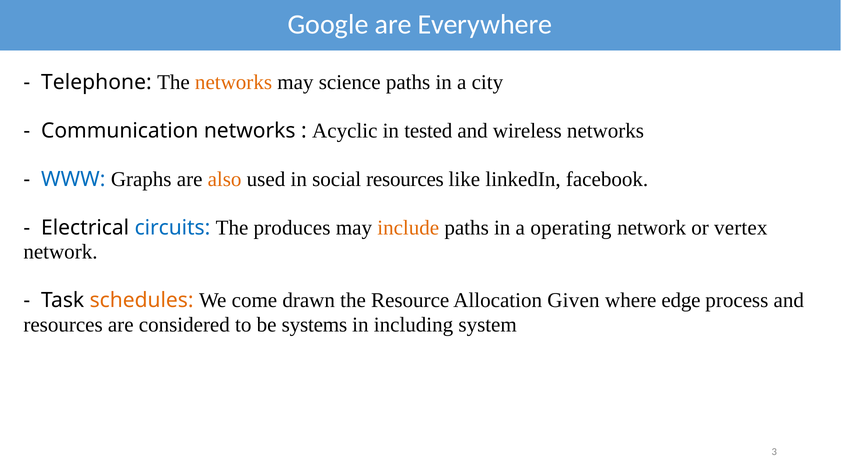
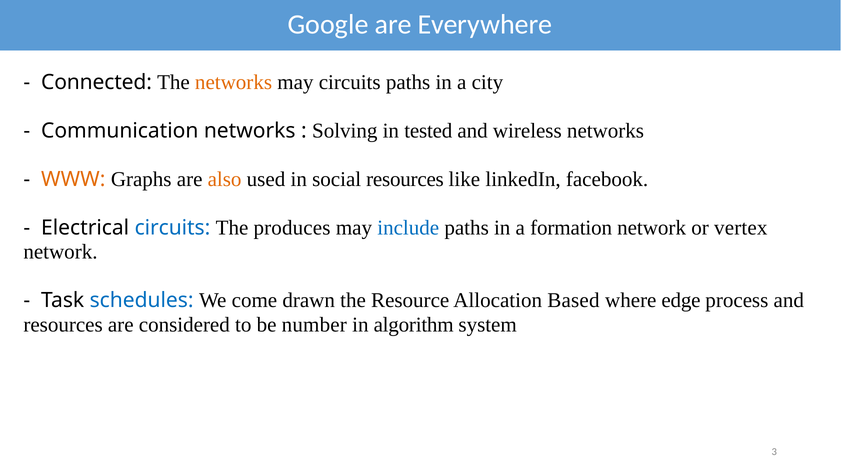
Telephone: Telephone -> Connected
may science: science -> circuits
Acyclic: Acyclic -> Solving
WWW colour: blue -> orange
include colour: orange -> blue
operating: operating -> formation
schedules colour: orange -> blue
Given: Given -> Based
systems: systems -> number
including: including -> algorithm
